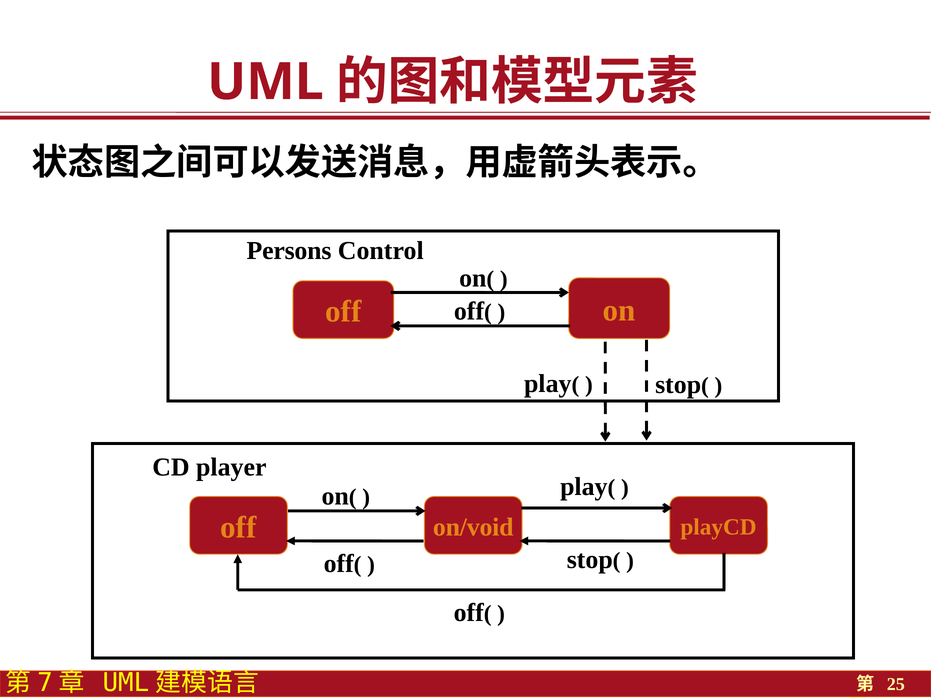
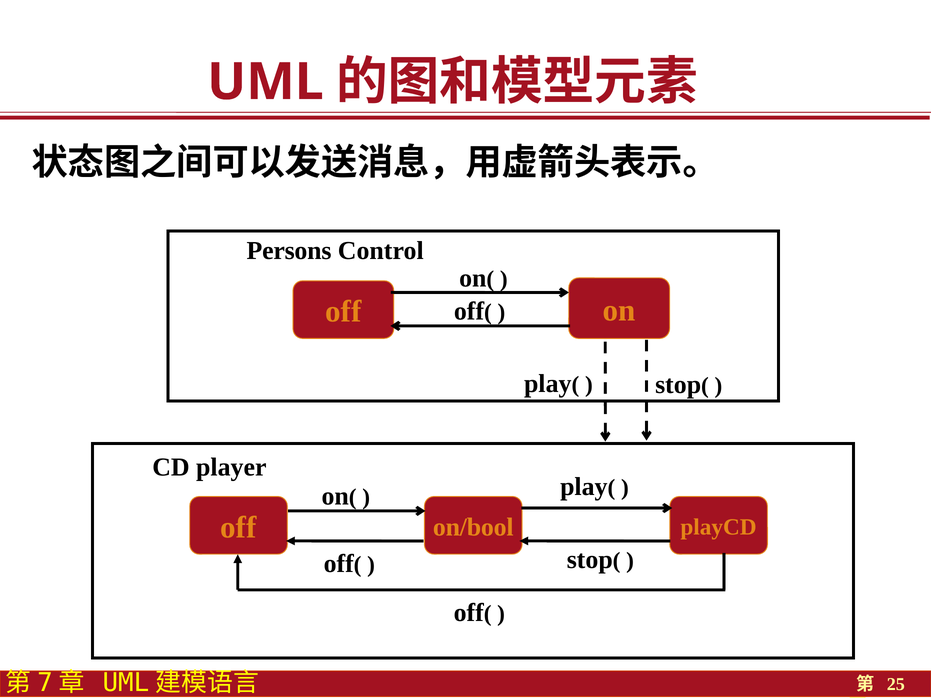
on/void: on/void -> on/bool
